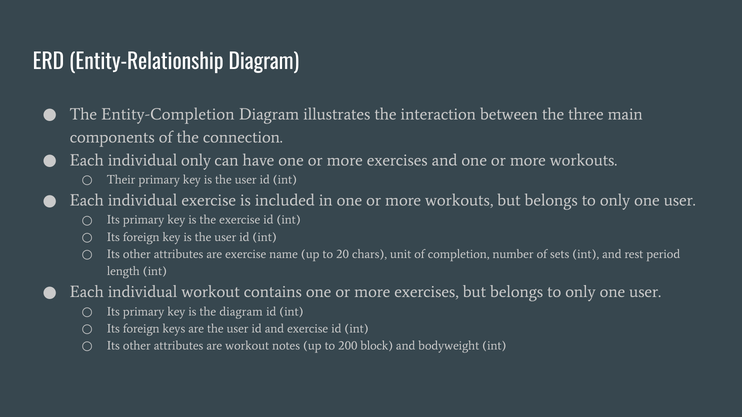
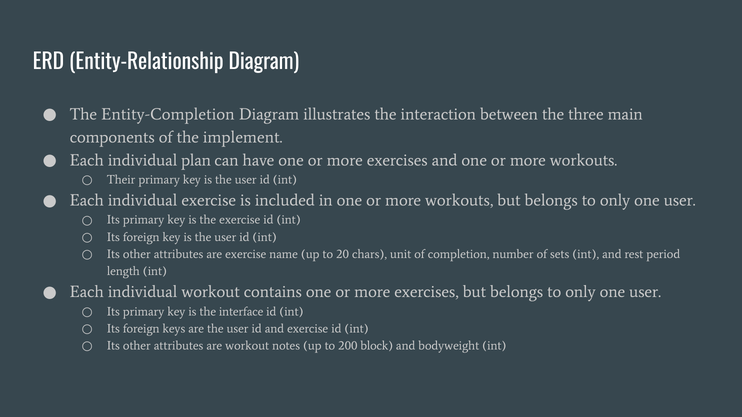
connection: connection -> implement
individual only: only -> plan
the diagram: diagram -> interface
